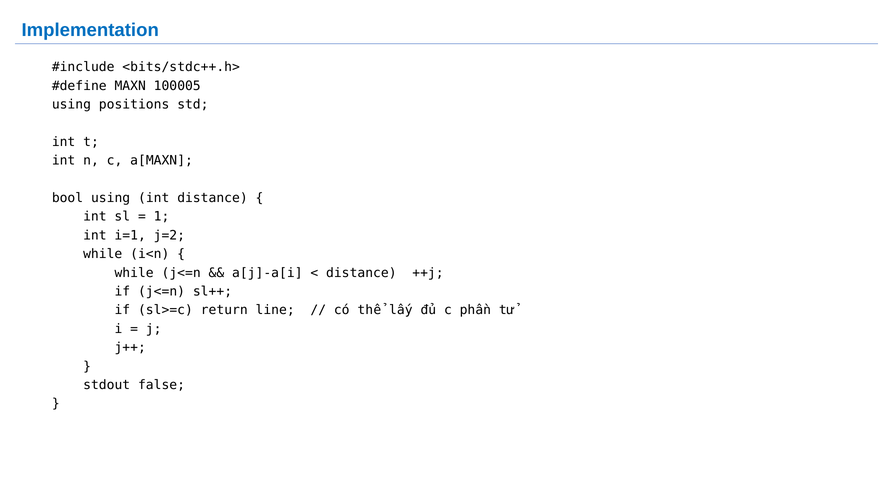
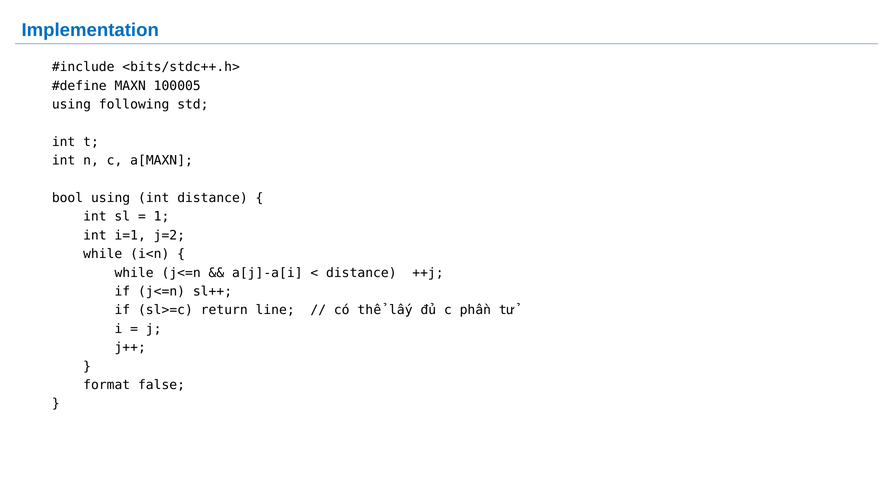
positions: positions -> following
stdout: stdout -> format
